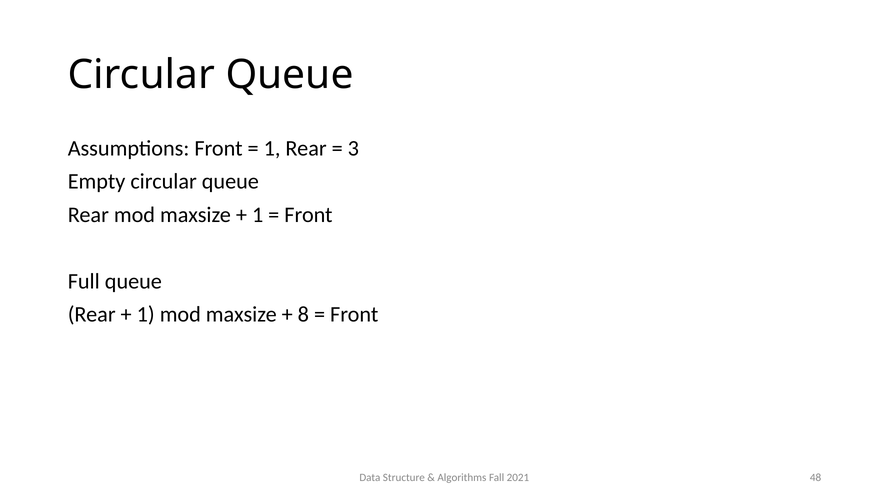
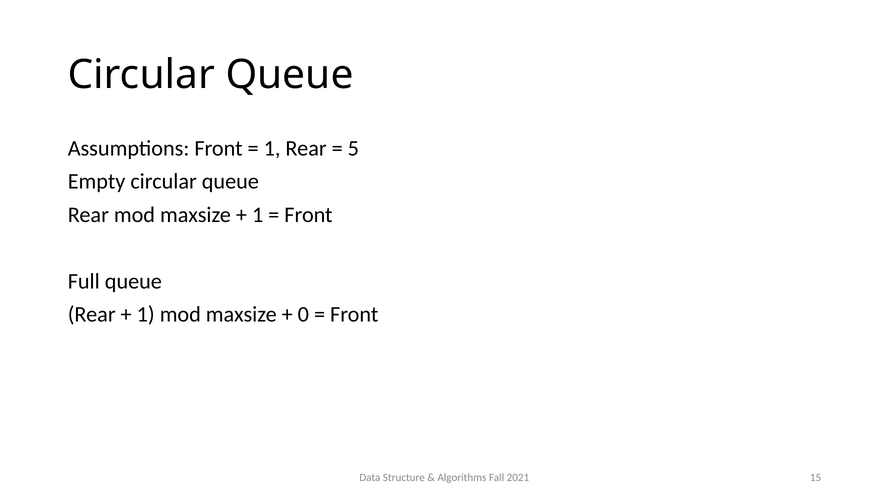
3: 3 -> 5
8: 8 -> 0
48: 48 -> 15
